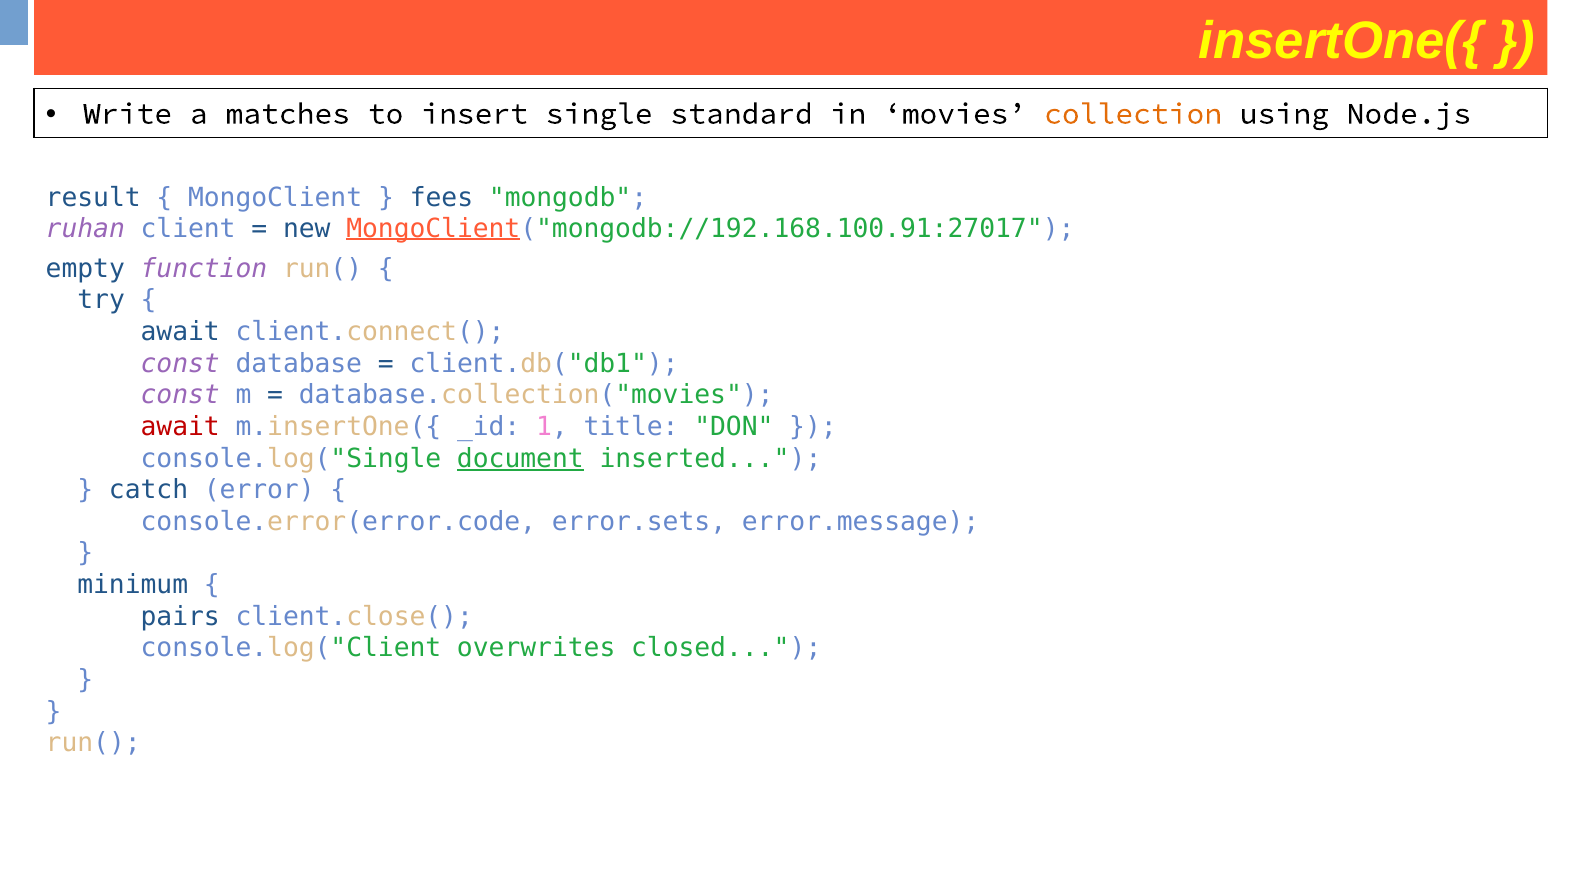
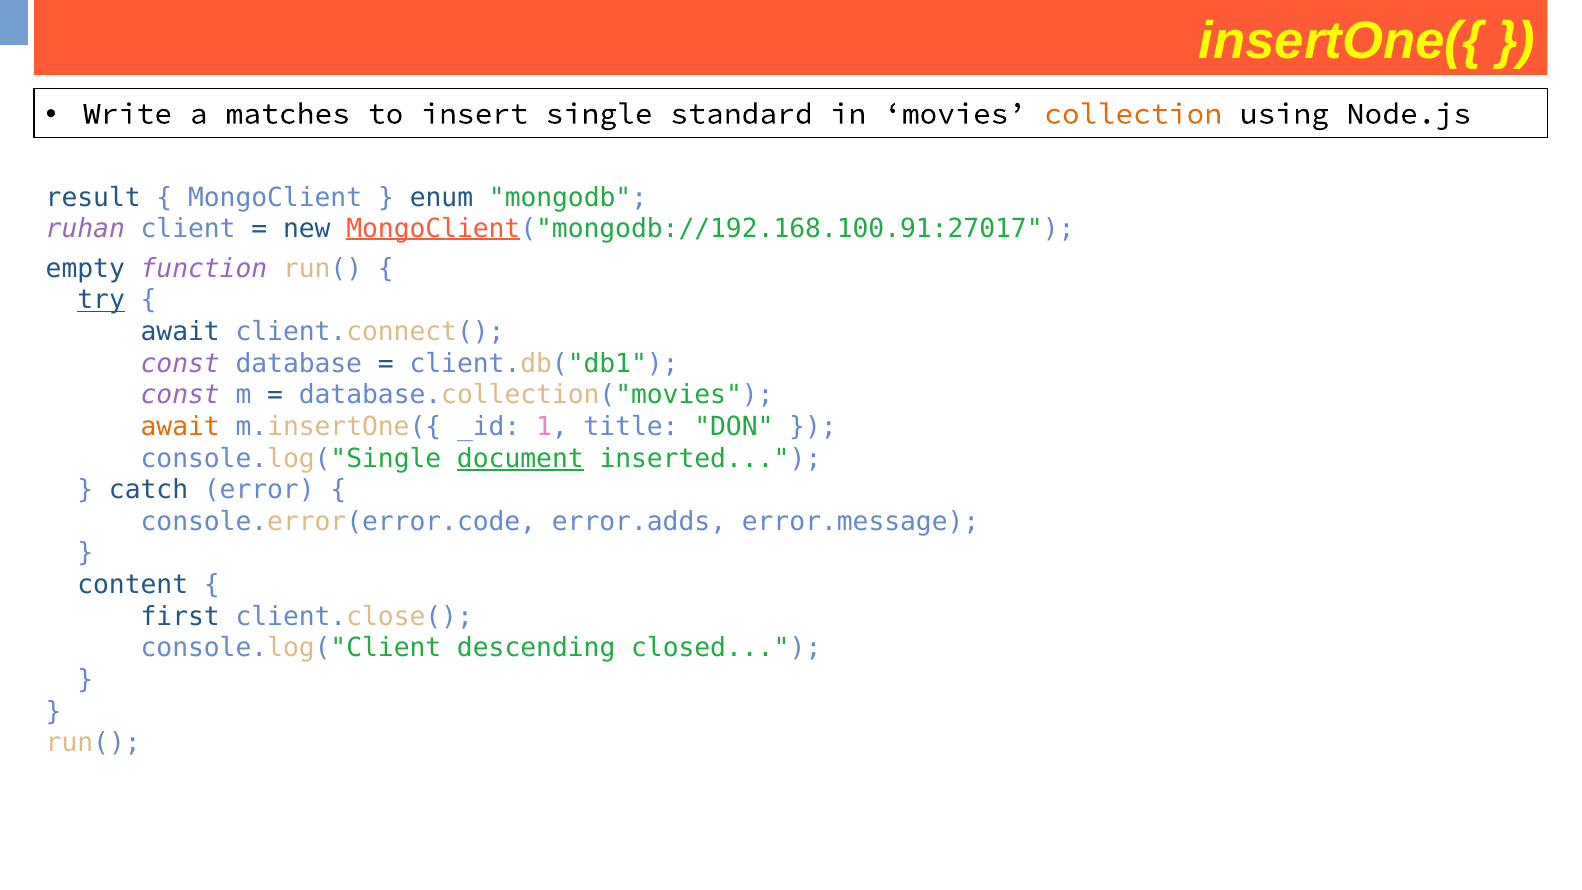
fees: fees -> enum
try underline: none -> present
await at (180, 427) colour: red -> orange
error.sets: error.sets -> error.adds
minimum: minimum -> content
pairs: pairs -> first
overwrites: overwrites -> descending
